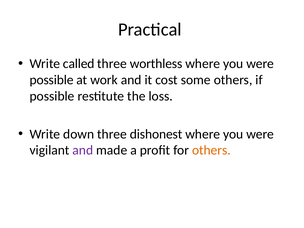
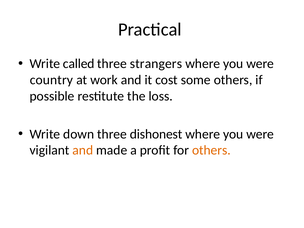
worthless: worthless -> strangers
possible at (52, 80): possible -> country
and at (83, 150) colour: purple -> orange
